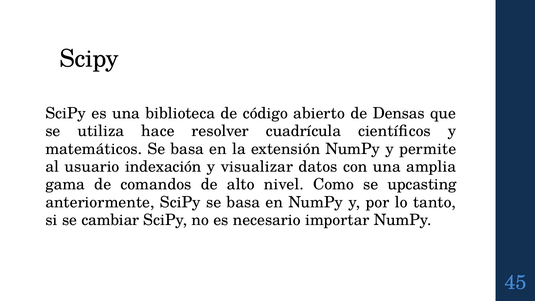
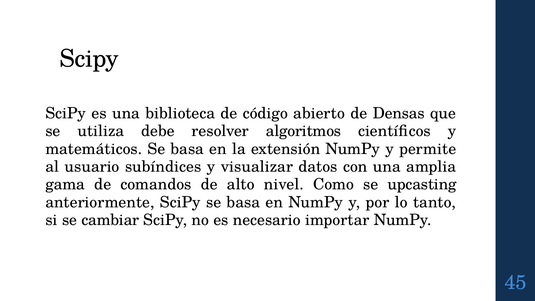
hace: hace -> debe
cuadrícula: cuadrícula -> algoritmos
indexación: indexación -> subíndices
